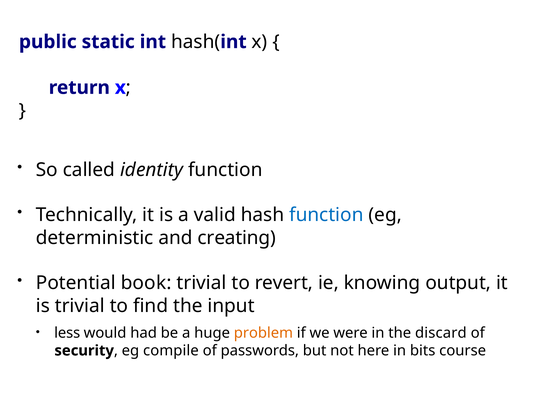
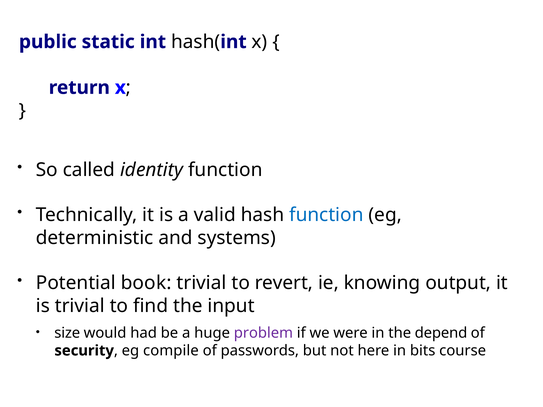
creating: creating -> systems
less: less -> size
problem colour: orange -> purple
discard: discard -> depend
